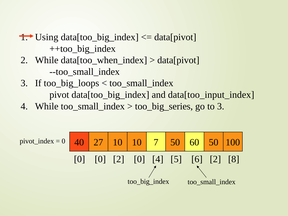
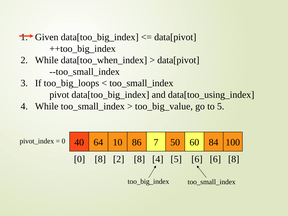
Using: Using -> Given
data[too_input_index: data[too_input_index -> data[too_using_index
too_big_series: too_big_series -> too_big_value
to 3: 3 -> 5
27: 27 -> 64
10 10: 10 -> 86
60 50: 50 -> 84
0 at (100, 159): 0 -> 8
2 0: 0 -> 8
6 2: 2 -> 6
